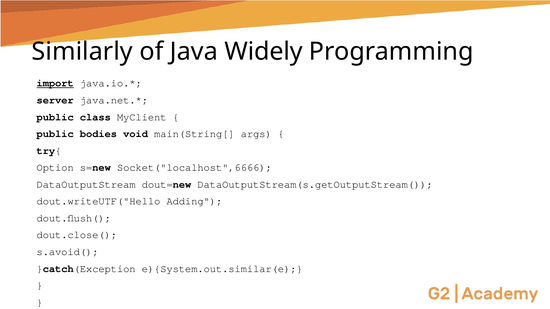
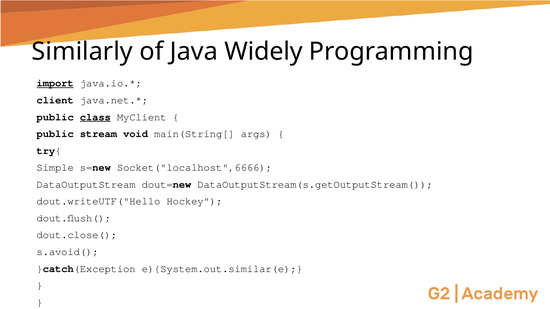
server: server -> client
class underline: none -> present
bodies: bodies -> stream
Option: Option -> Simple
Adding: Adding -> Hockey
